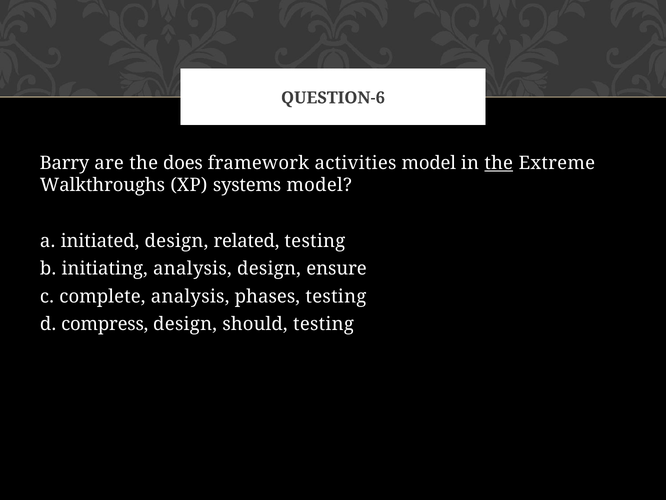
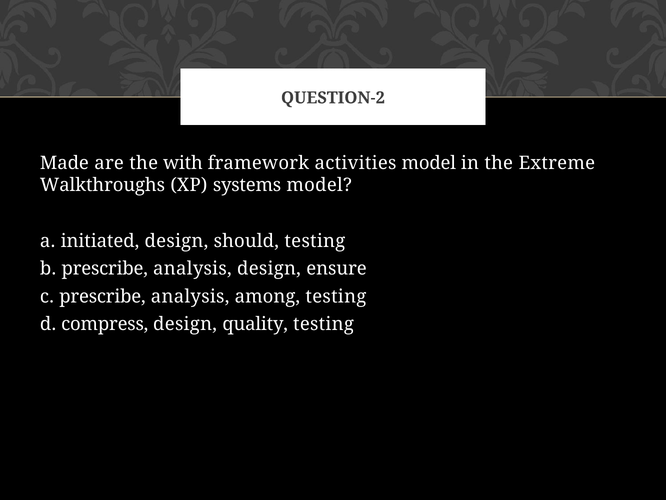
QUESTION-6: QUESTION-6 -> QUESTION-2
Barry: Barry -> Made
does: does -> with
the at (499, 163) underline: present -> none
related: related -> should
b initiating: initiating -> prescribe
c complete: complete -> prescribe
phases: phases -> among
should: should -> quality
